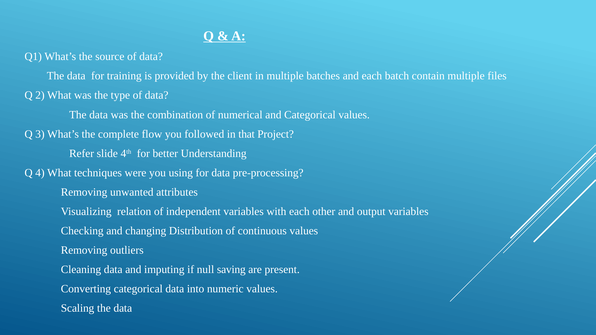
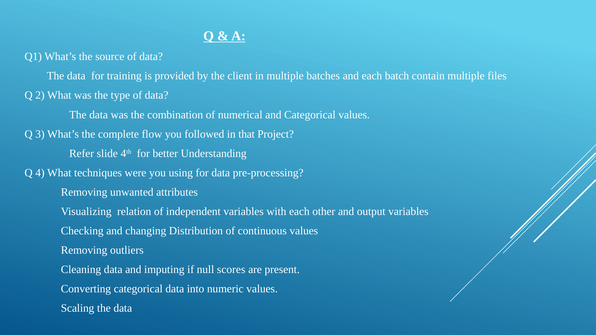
saving: saving -> scores
